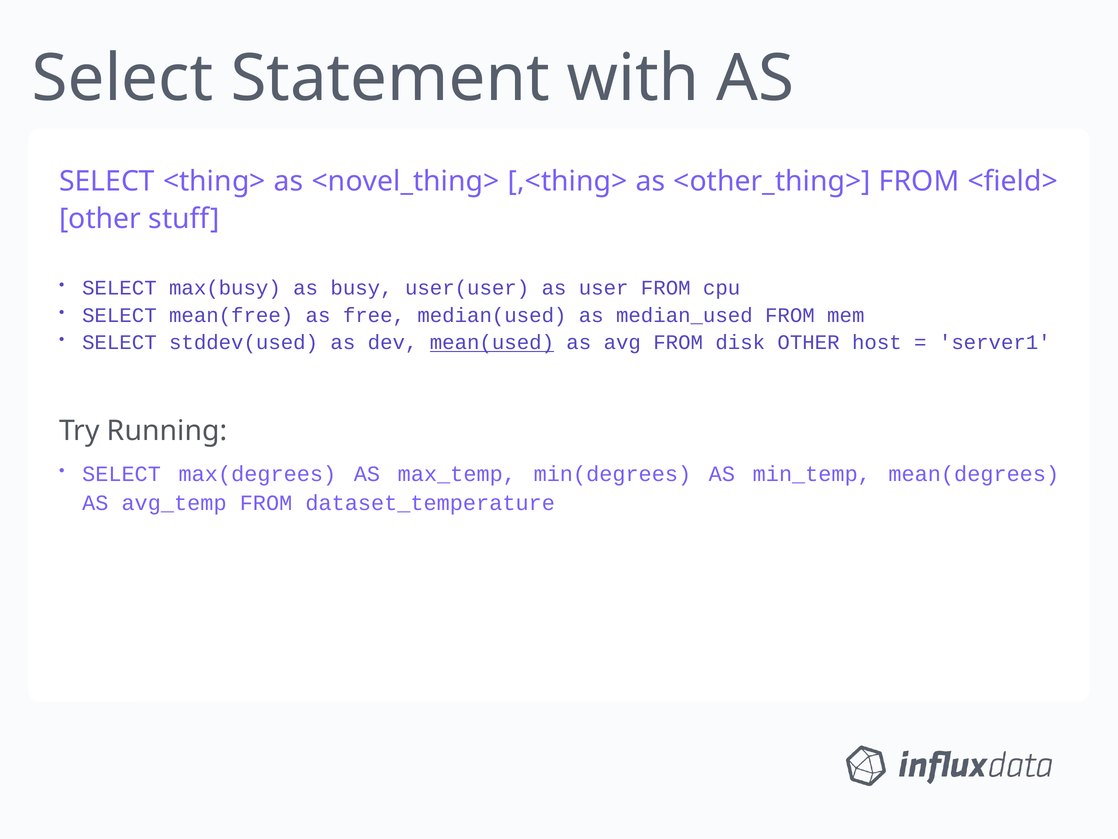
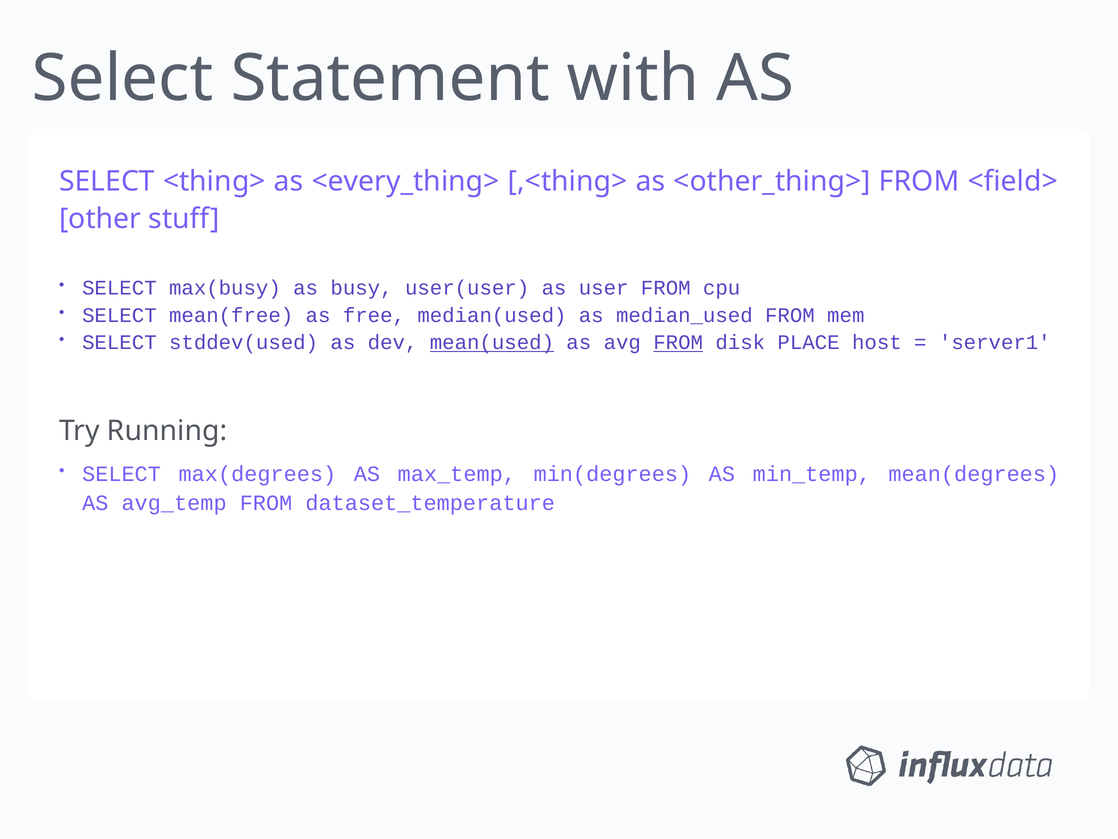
<novel_thing>: <novel_thing> -> <every_thing>
FROM at (678, 342) underline: none -> present
disk OTHER: OTHER -> PLACE
